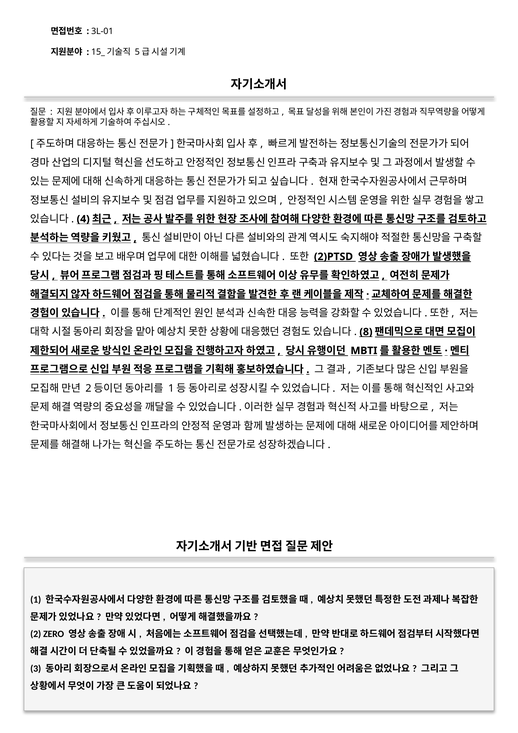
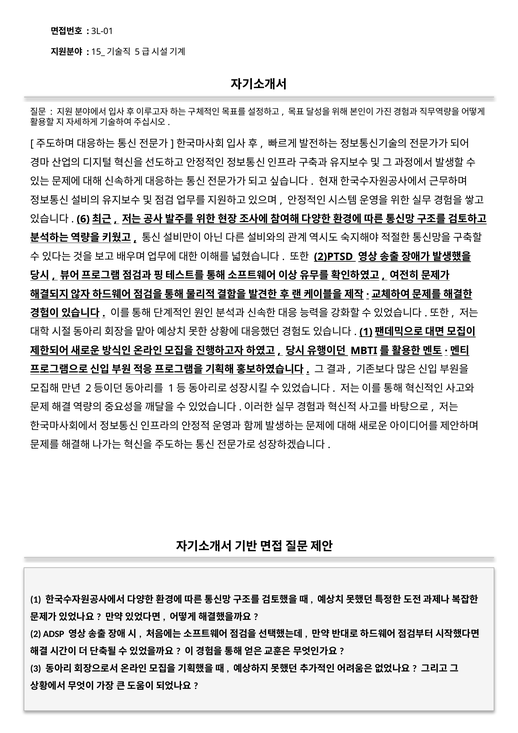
4: 4 -> 6
8 at (366, 332): 8 -> 1
ZERO: ZERO -> ADSP
